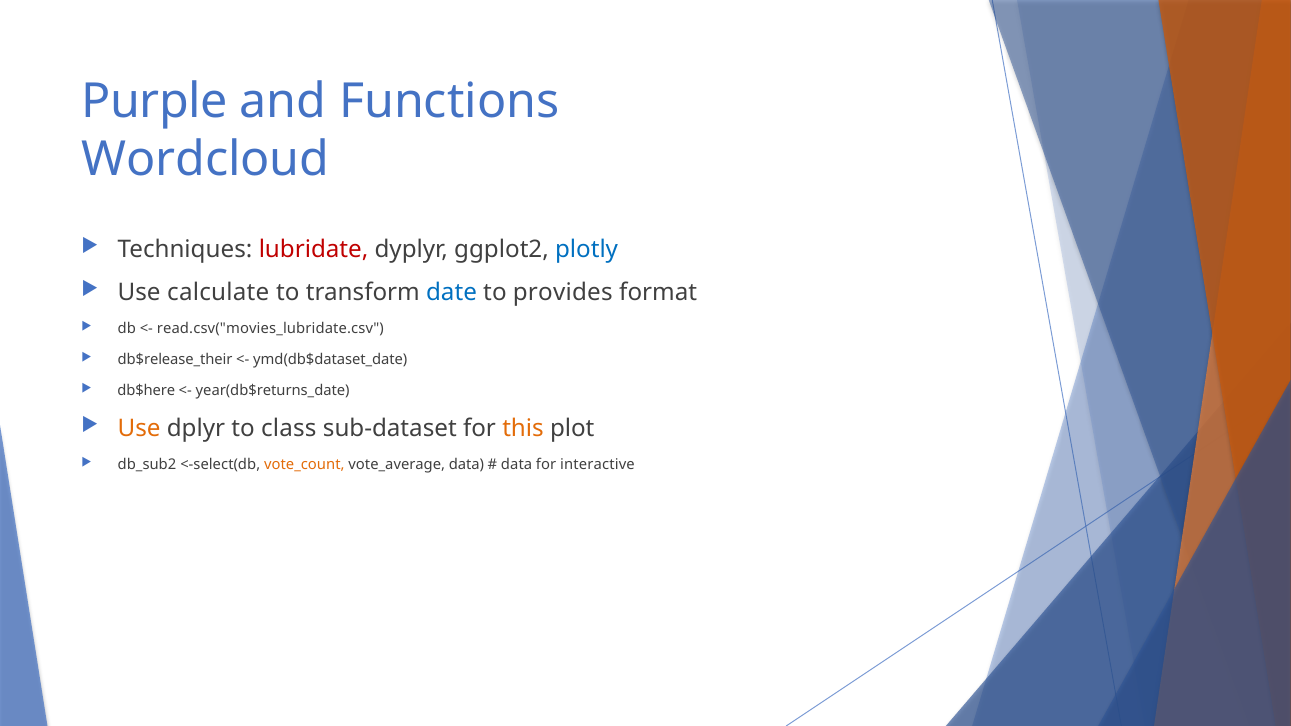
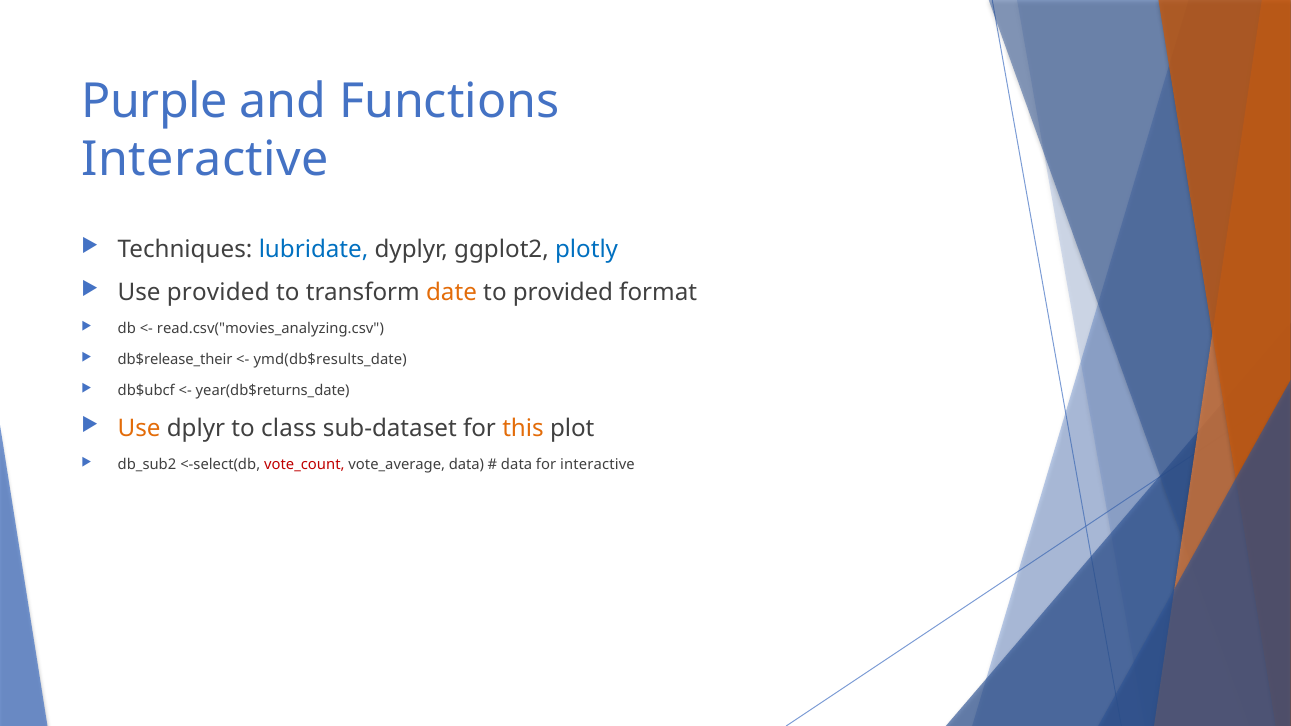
Wordcloud at (205, 160): Wordcloud -> Interactive
lubridate colour: red -> blue
Use calculate: calculate -> provided
date colour: blue -> orange
to provides: provides -> provided
read.csv("movies_lubridate.csv: read.csv("movies_lubridate.csv -> read.csv("movies_analyzing.csv
ymd(db$dataset_date: ymd(db$dataset_date -> ymd(db$results_date
db$here: db$here -> db$ubcf
vote_count colour: orange -> red
